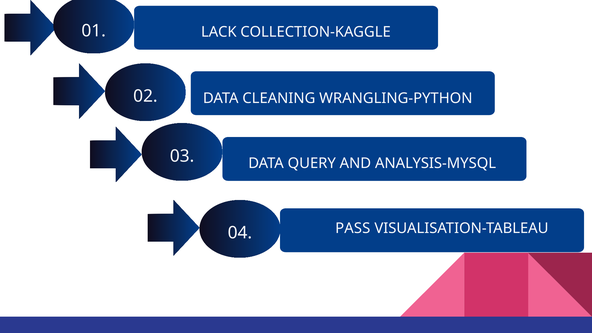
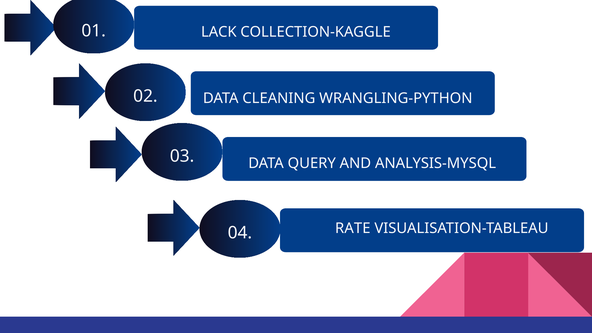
PASS: PASS -> RATE
